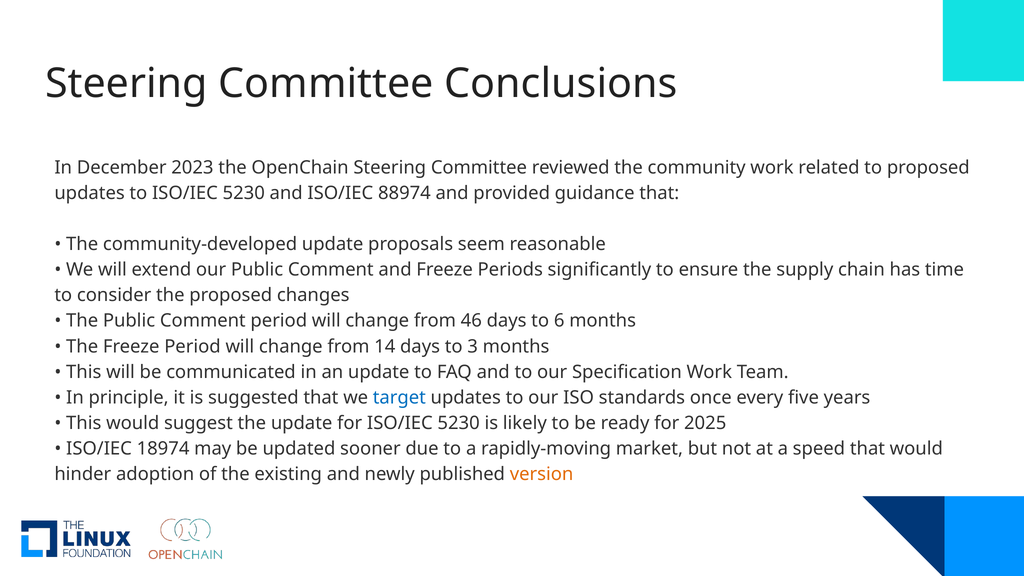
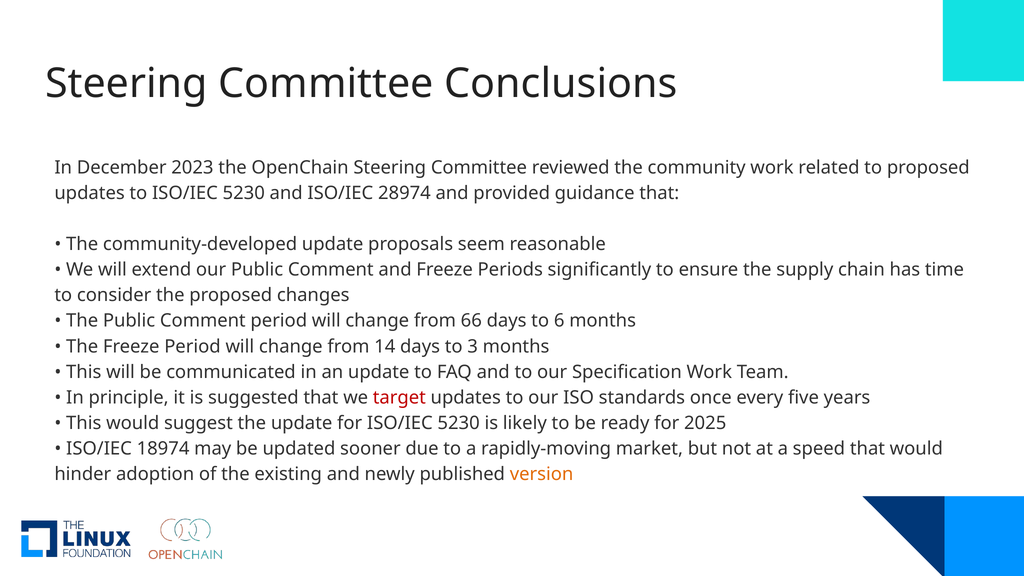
88974: 88974 -> 28974
46: 46 -> 66
target colour: blue -> red
